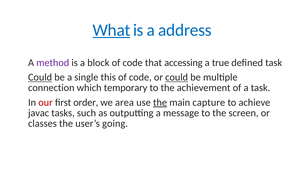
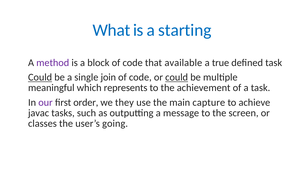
What underline: present -> none
address: address -> starting
accessing: accessing -> available
this: this -> join
connection: connection -> meaningful
temporary: temporary -> represents
our colour: red -> purple
area: area -> they
the at (160, 102) underline: present -> none
